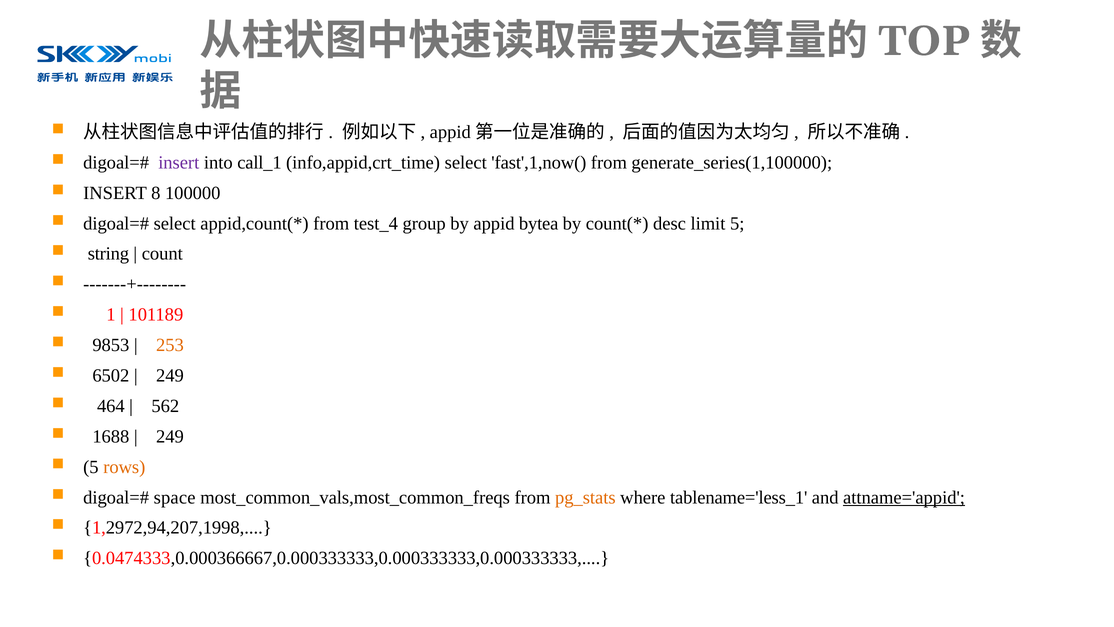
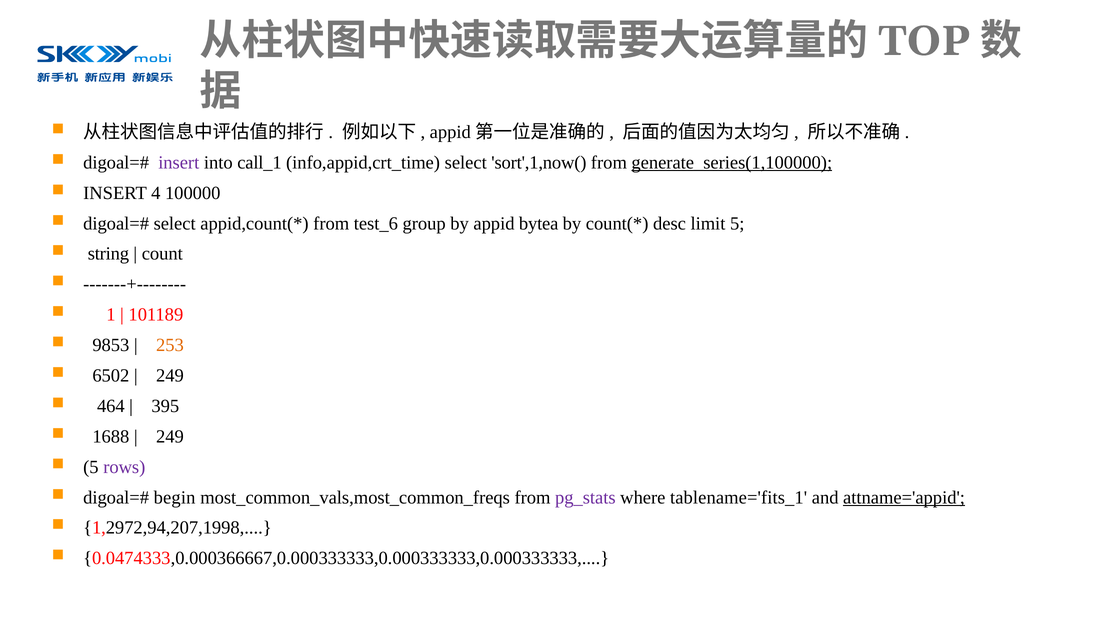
fast',1,now(: fast',1,now( -> sort',1,now(
generate_series(1,100000 underline: none -> present
8: 8 -> 4
test_4: test_4 -> test_6
562: 562 -> 395
rows colour: orange -> purple
space: space -> begin
pg_stats colour: orange -> purple
tablename='less_1: tablename='less_1 -> tablename='fits_1
